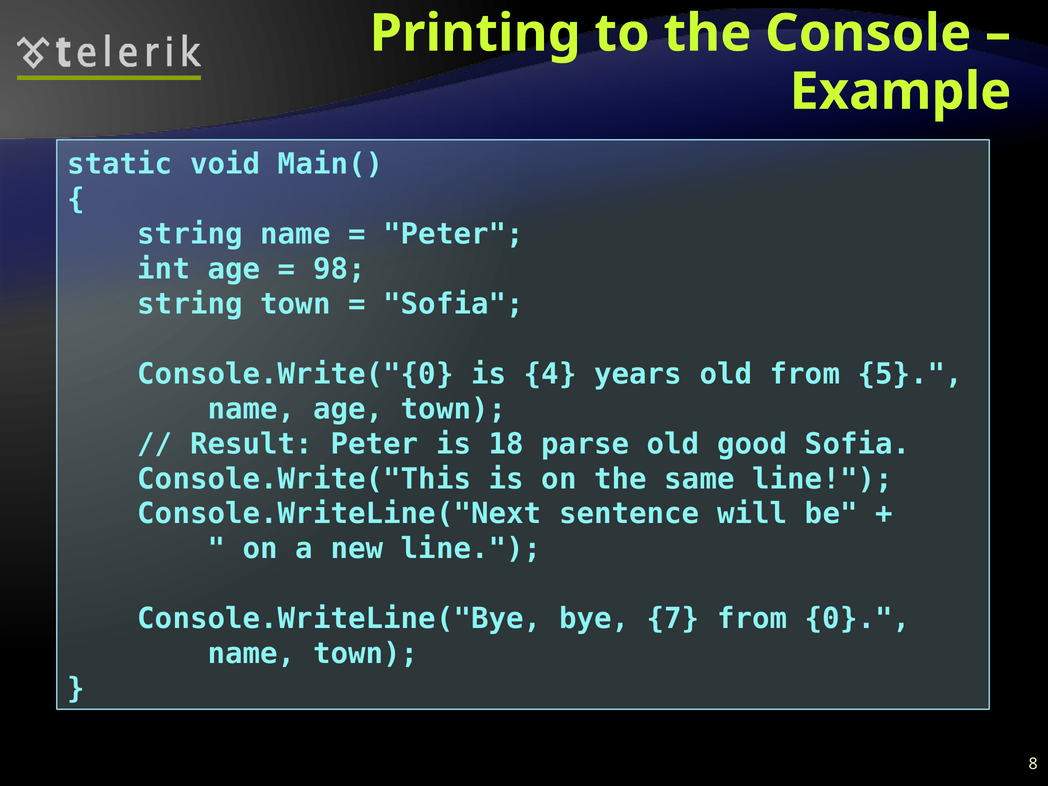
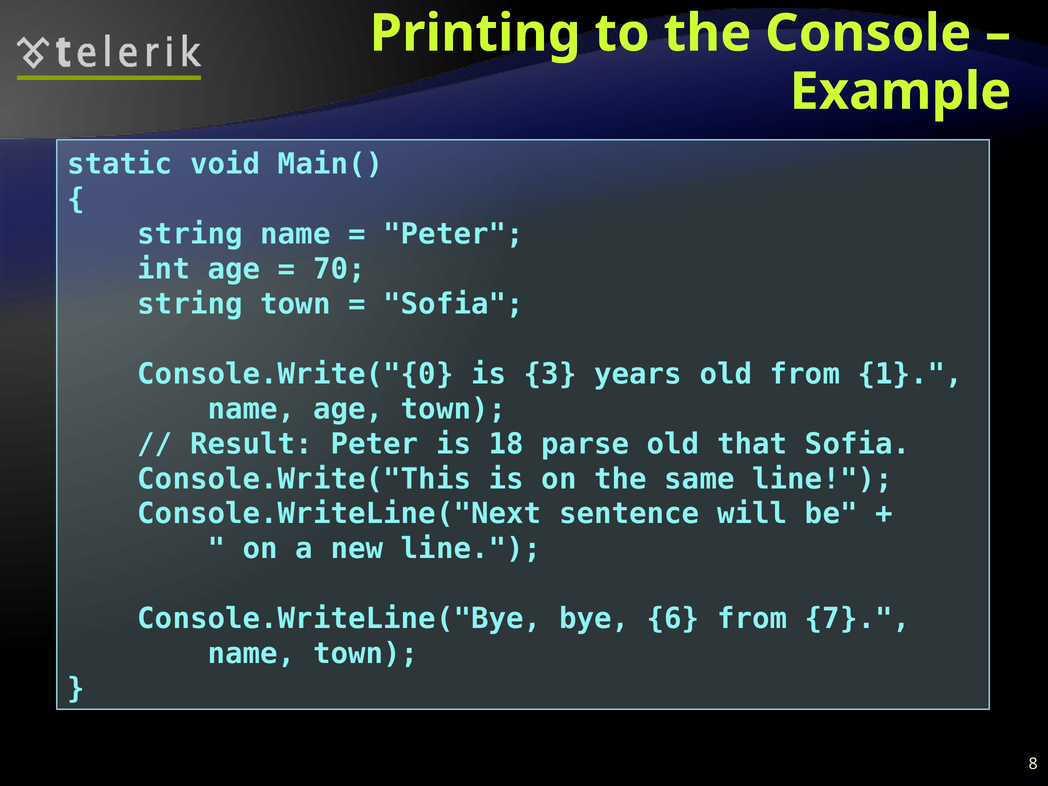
98: 98 -> 70
4: 4 -> 3
5: 5 -> 1
good: good -> that
7: 7 -> 6
0: 0 -> 7
